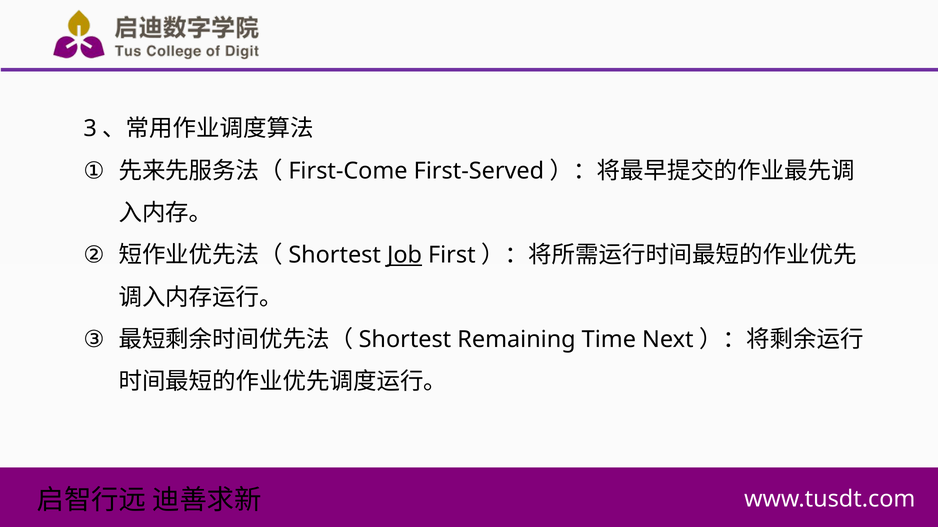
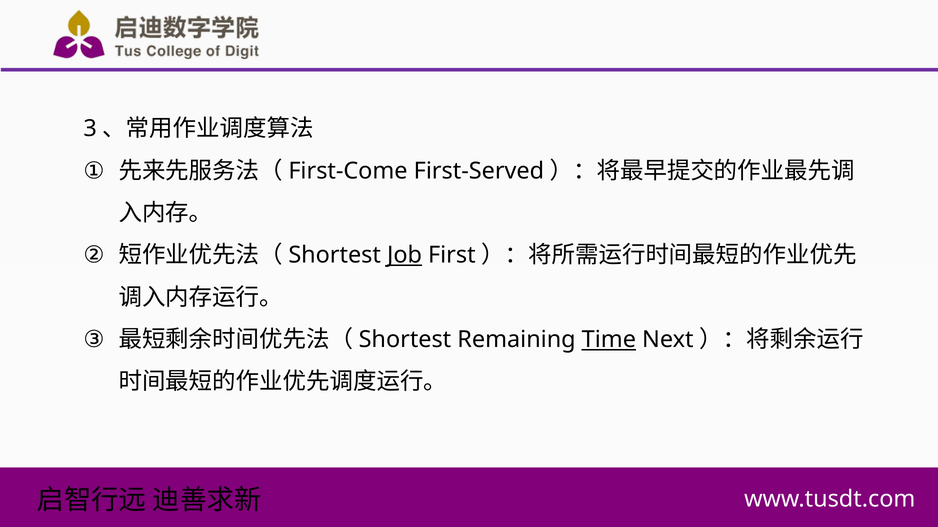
Time underline: none -> present
